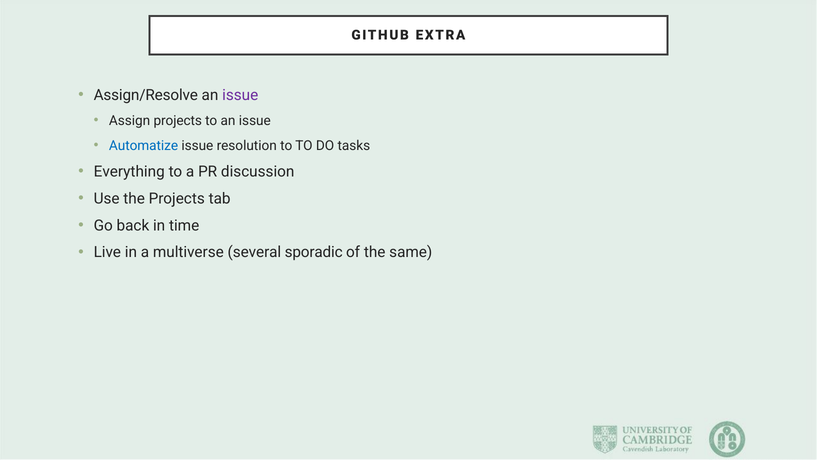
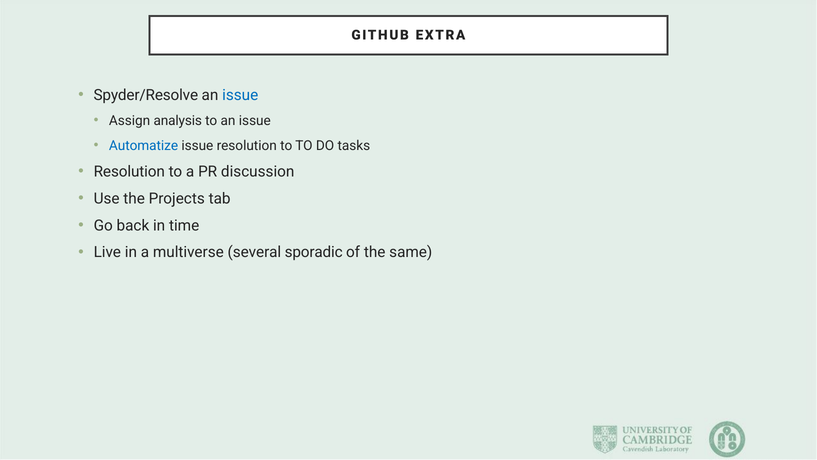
Assign/Resolve: Assign/Resolve -> Spyder/Resolve
issue at (240, 95) colour: purple -> blue
Assign projects: projects -> analysis
Everything at (129, 171): Everything -> Resolution
